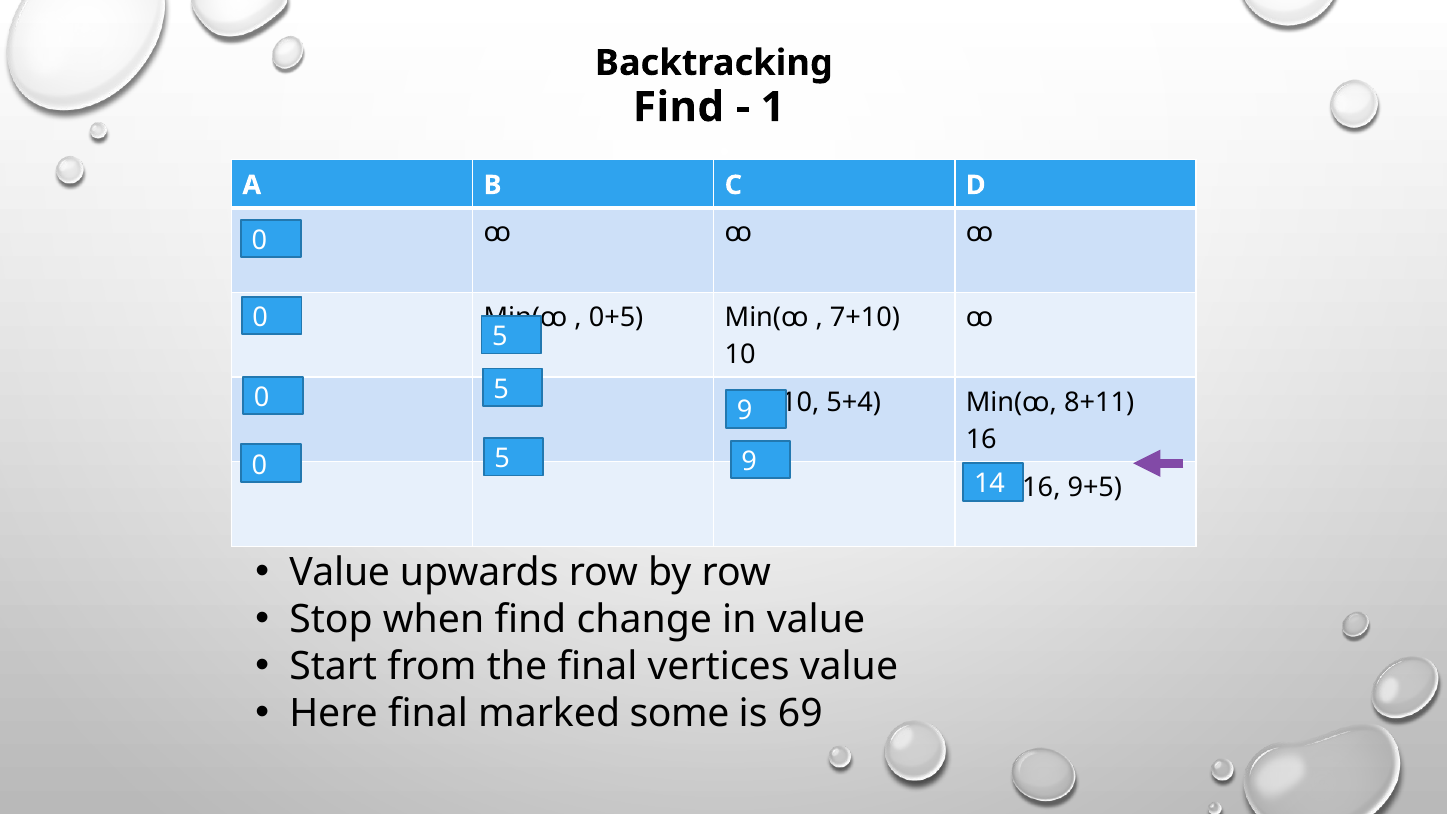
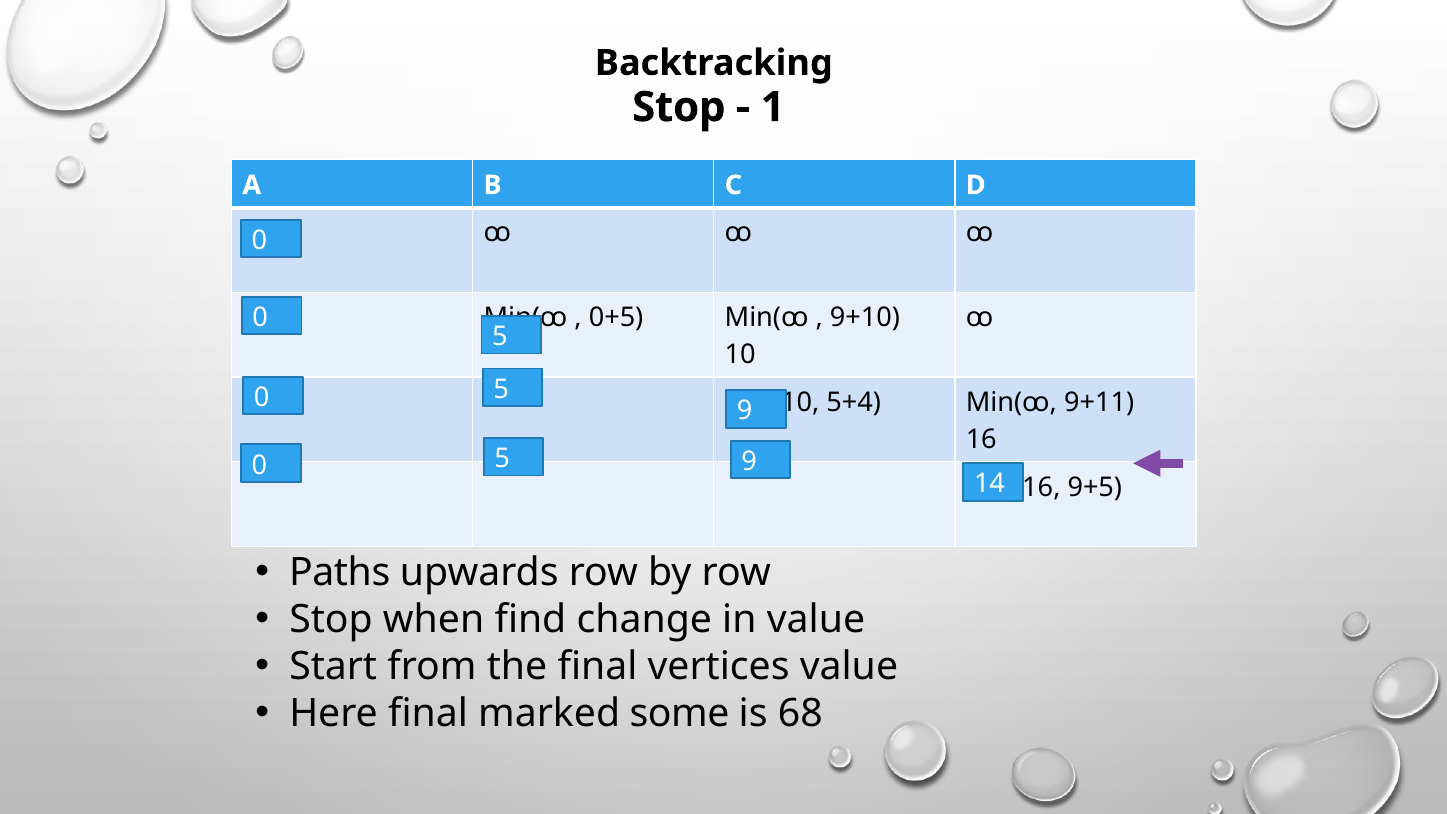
Find at (679, 107): Find -> Stop
7+10: 7+10 -> 9+10
8+11: 8+11 -> 9+11
Value at (340, 572): Value -> Paths
69: 69 -> 68
